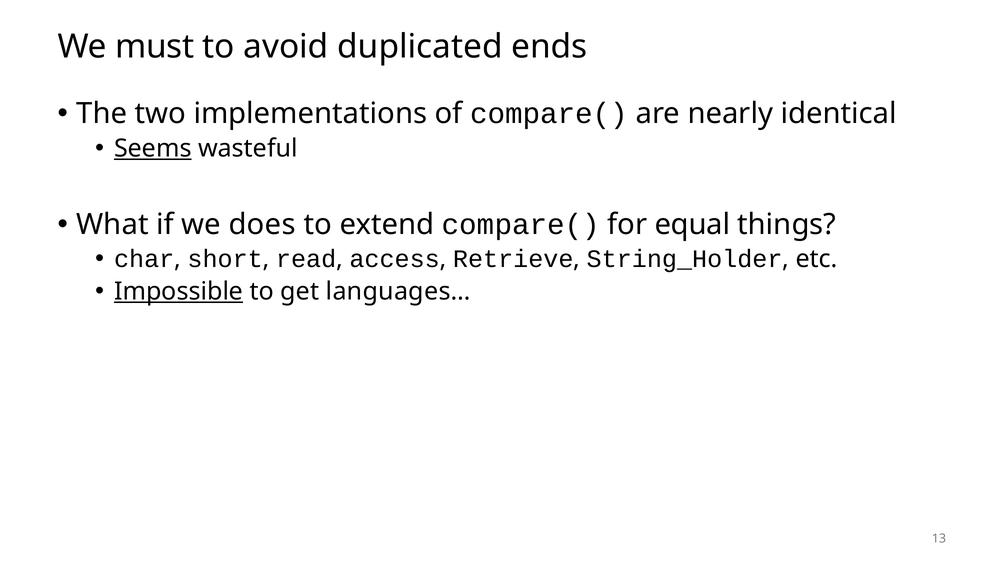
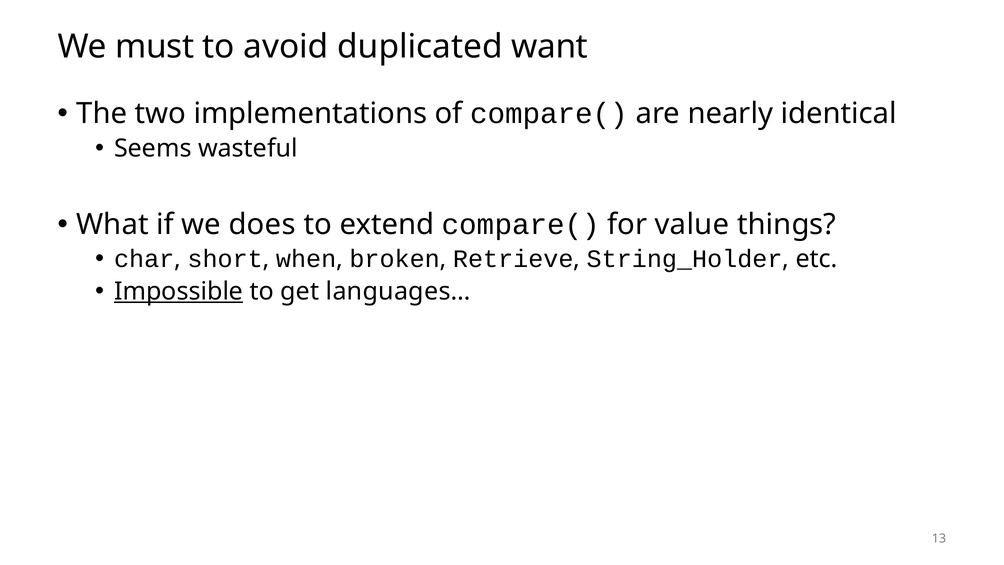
ends: ends -> want
Seems underline: present -> none
equal: equal -> value
read: read -> when
access: access -> broken
